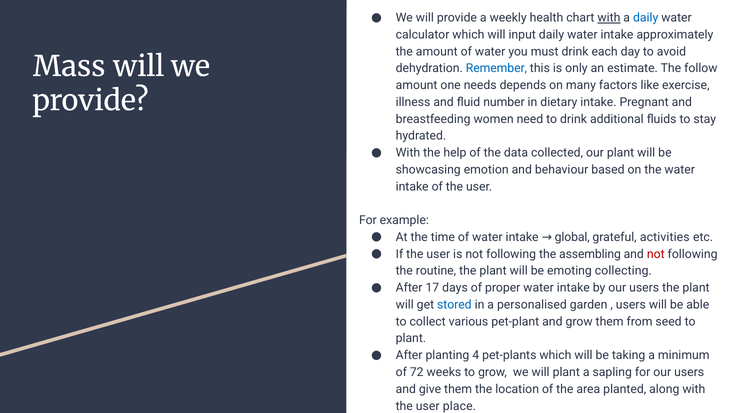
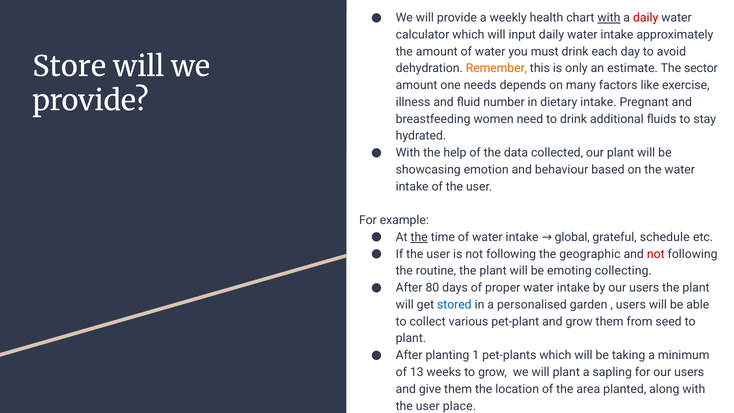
daily at (646, 18) colour: blue -> red
Mass: Mass -> Store
Remember colour: blue -> orange
follow: follow -> sector
the at (419, 237) underline: none -> present
activities: activities -> schedule
assembling: assembling -> geographic
17: 17 -> 80
4: 4 -> 1
72: 72 -> 13
